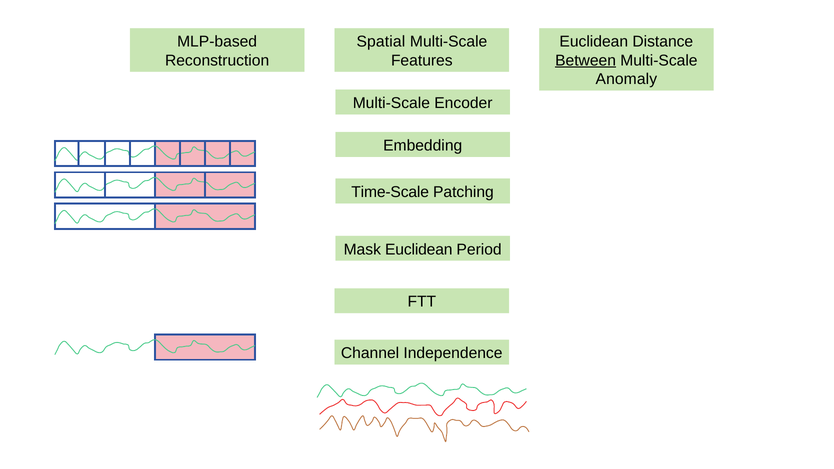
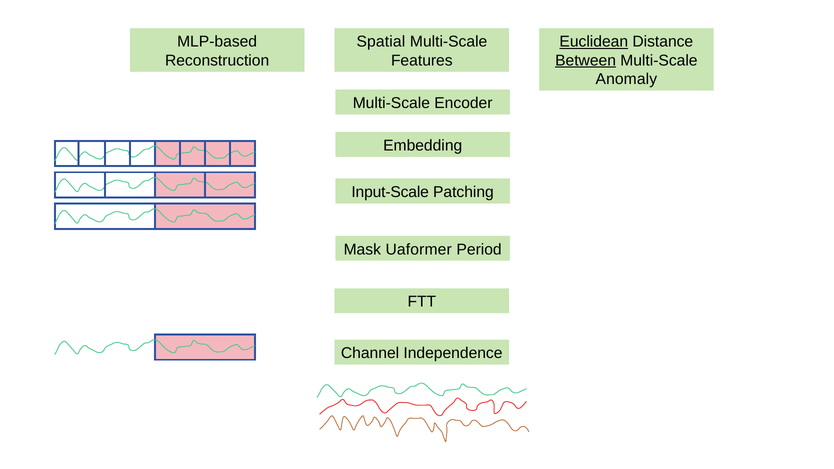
Euclidean at (594, 42) underline: none -> present
Time-Scale: Time-Scale -> Input-Scale
Mask Euclidean: Euclidean -> Uaformer
